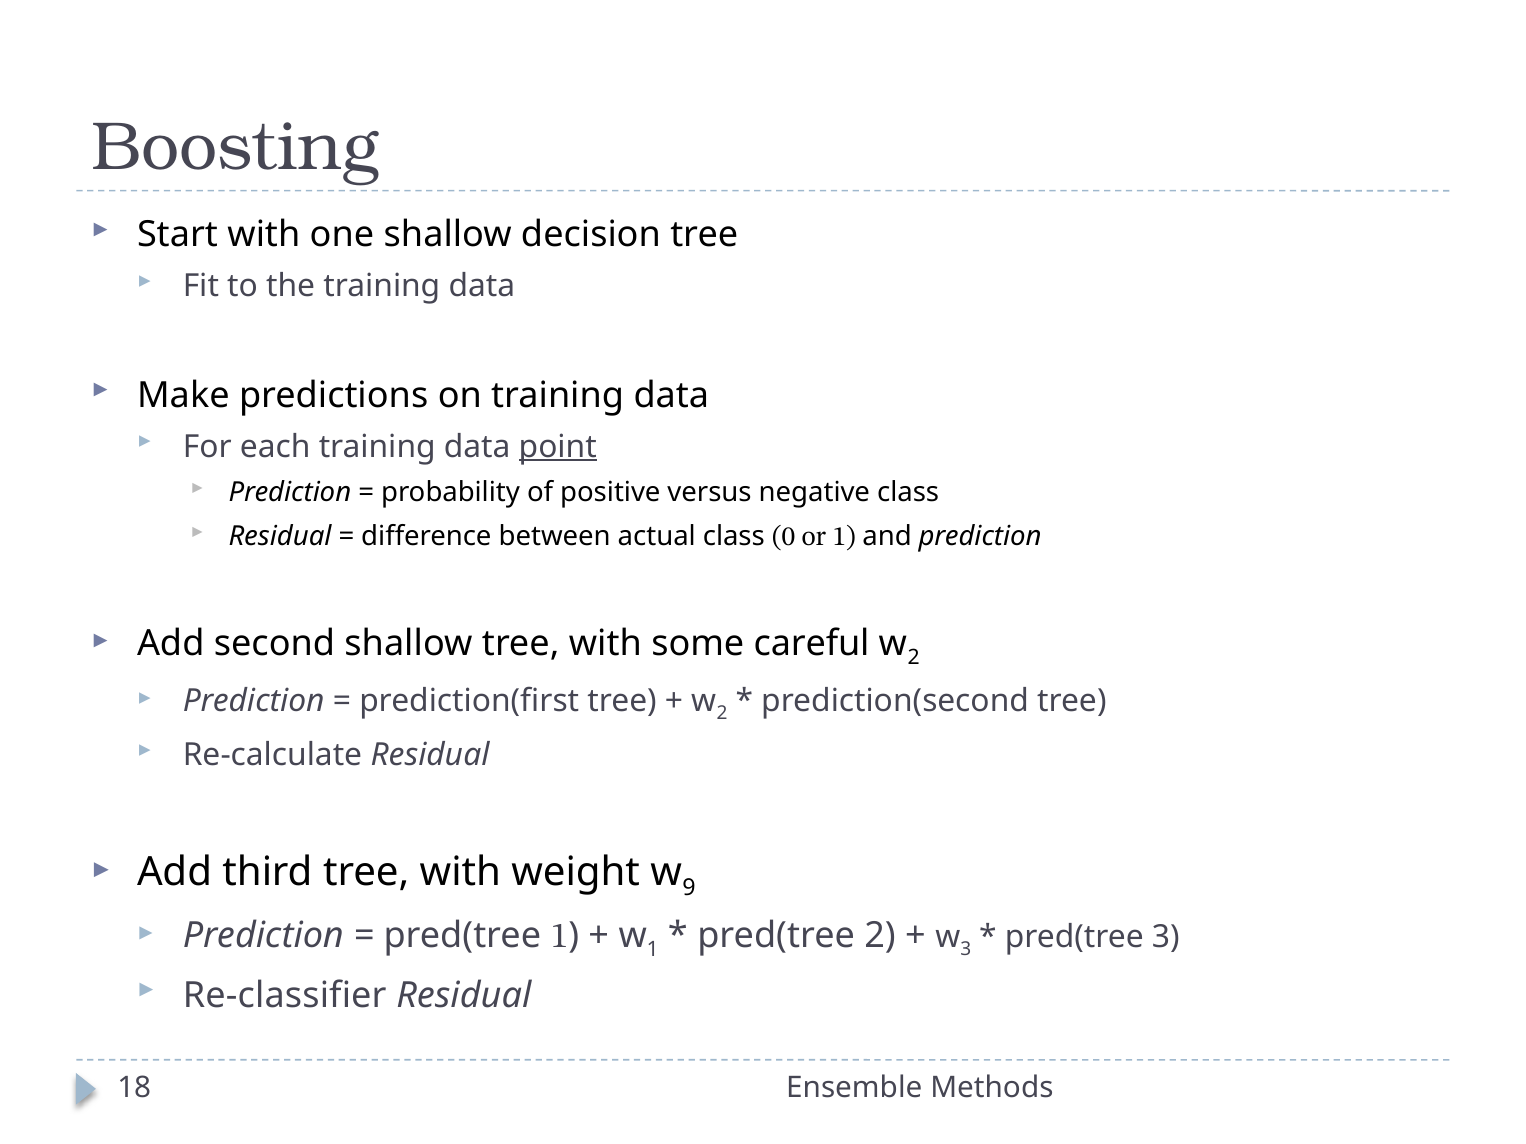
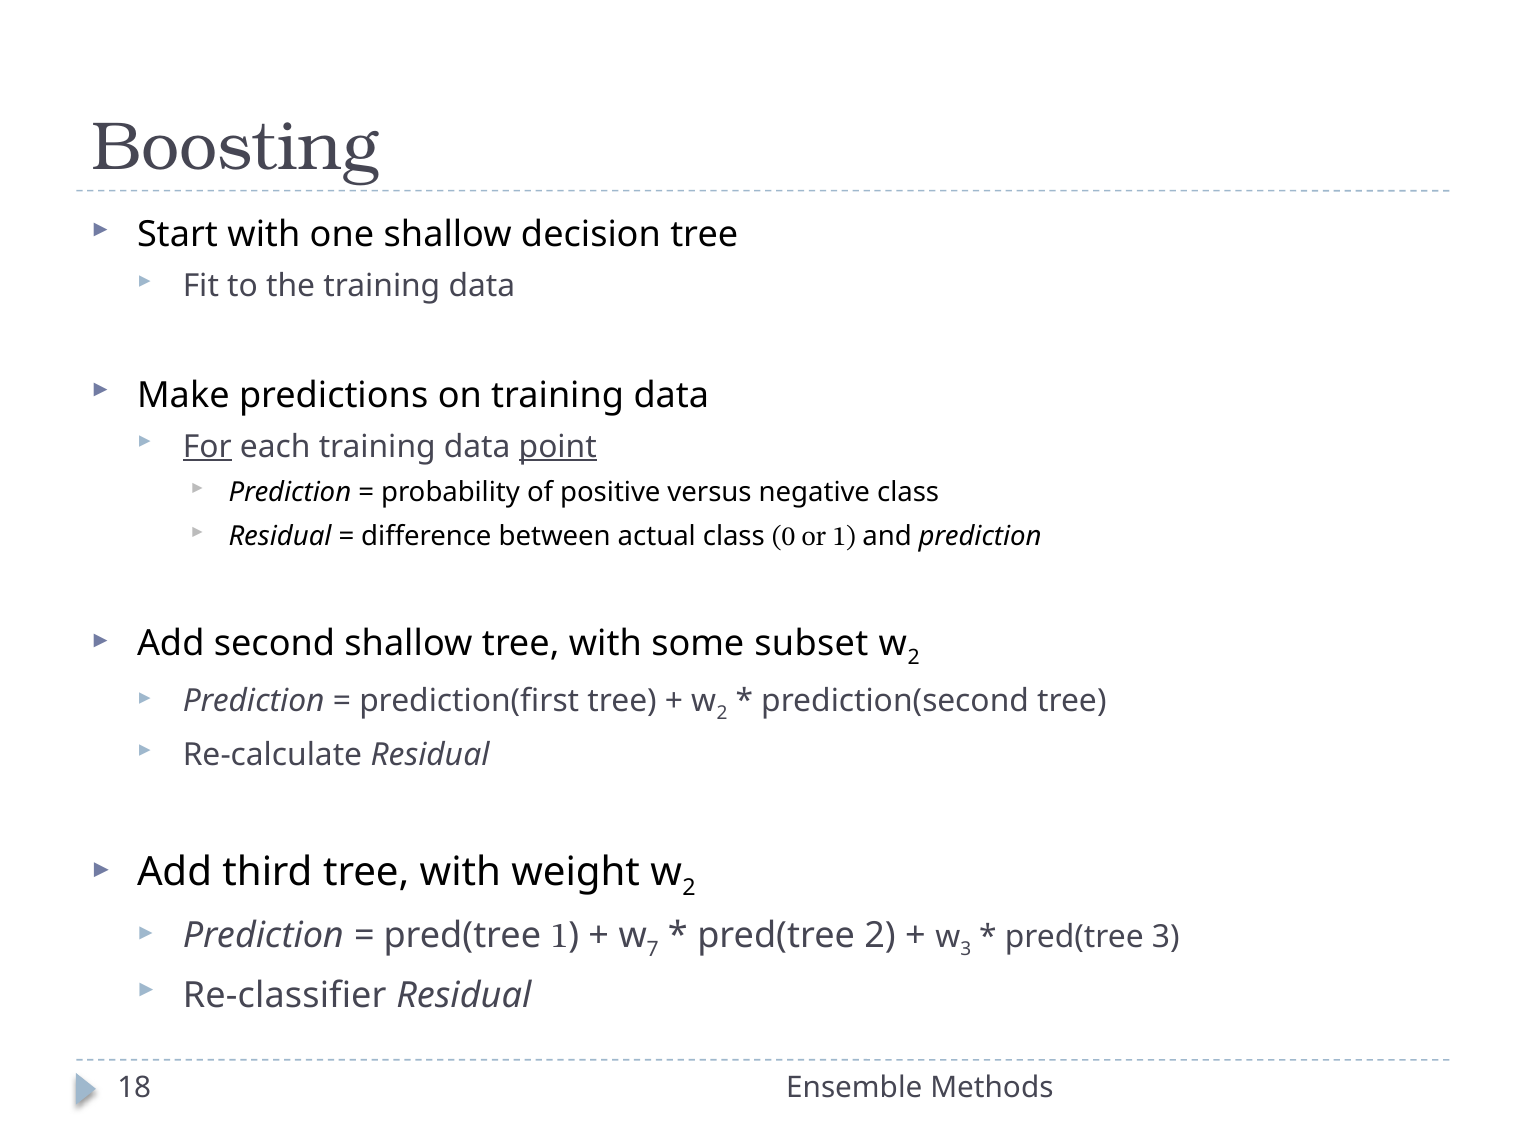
For underline: none -> present
careful: careful -> subset
9 at (689, 889): 9 -> 2
1 at (653, 950): 1 -> 7
